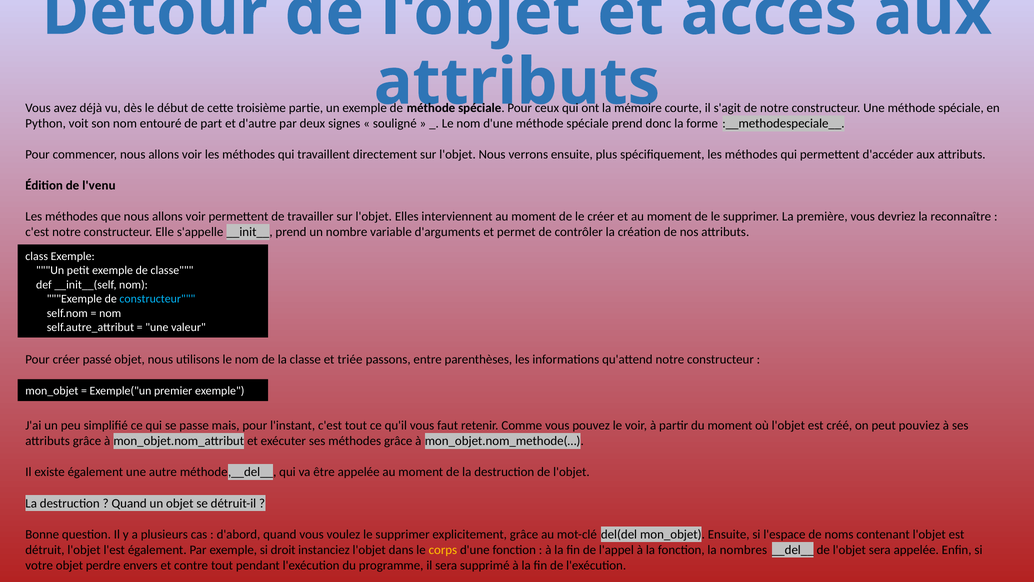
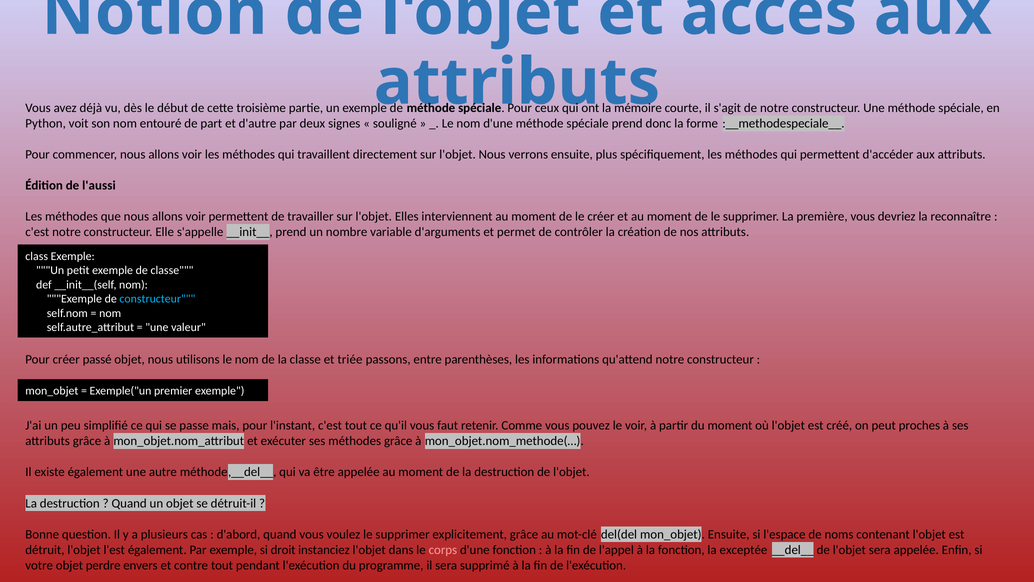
Détour: Détour -> Notion
l'venu: l'venu -> l'aussi
pouviez: pouviez -> proches
corps colour: yellow -> pink
nombres: nombres -> exceptée
